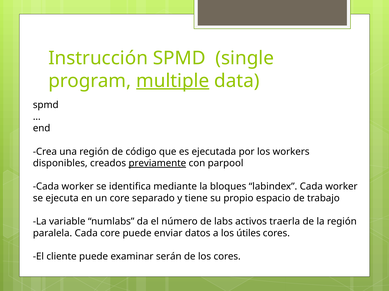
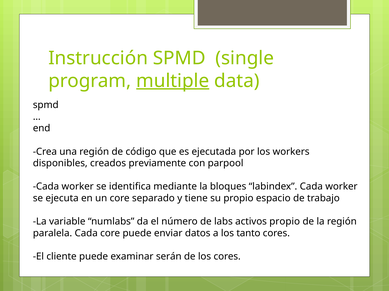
previamente underline: present -> none
activos traerla: traerla -> propio
útiles: útiles -> tanto
